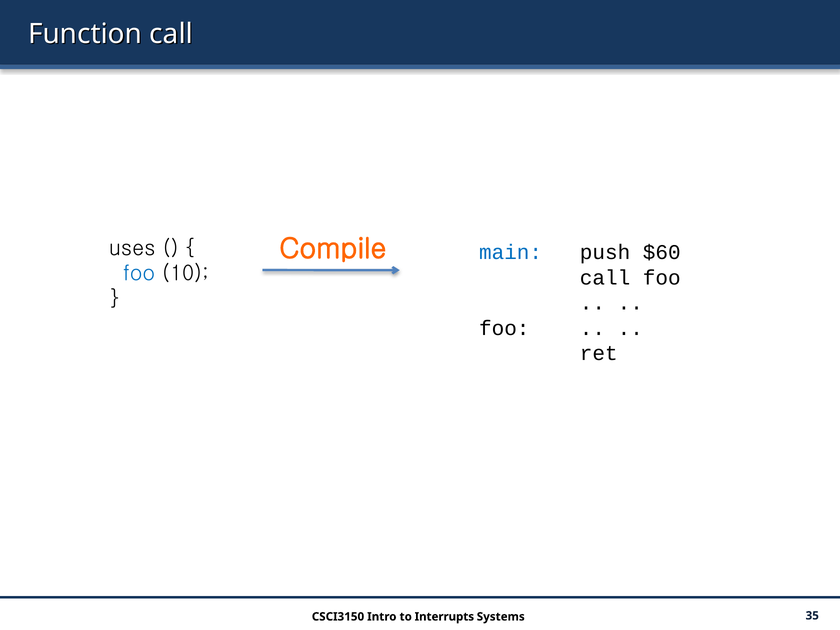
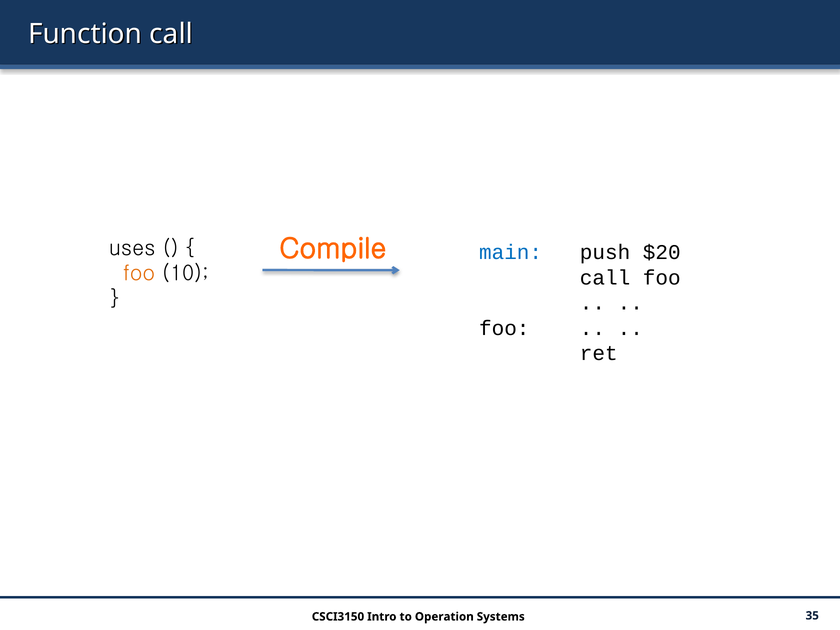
$60: $60 -> $20
foo at (139, 273) colour: blue -> orange
Interrupts: Interrupts -> Operation
